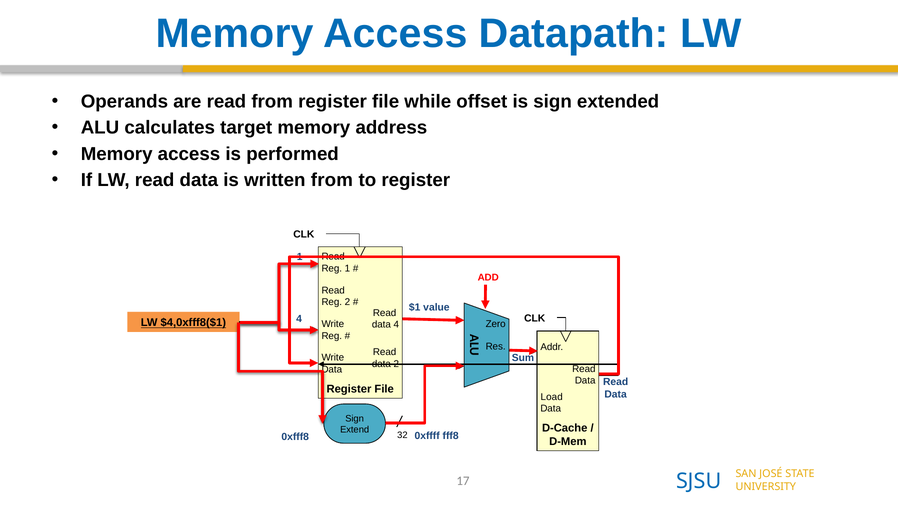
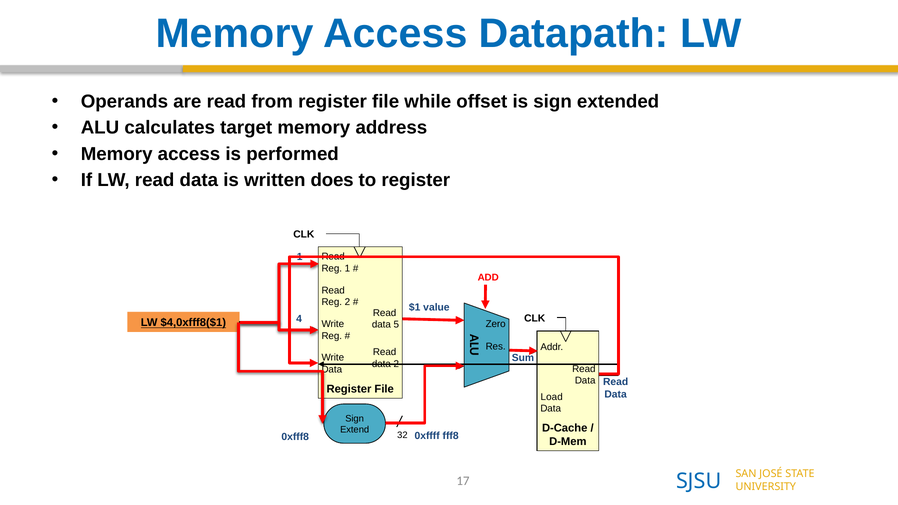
written from: from -> does
data 4: 4 -> 5
